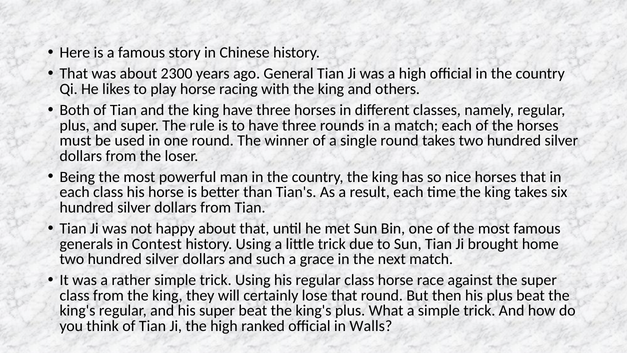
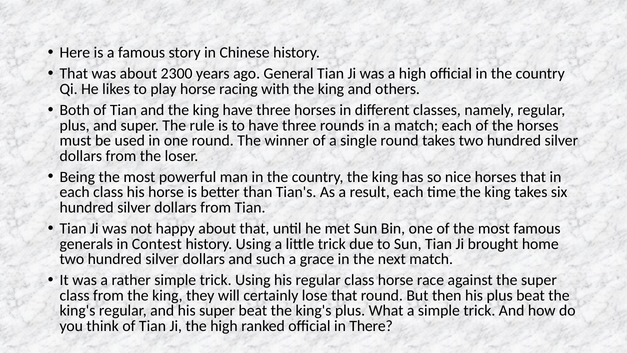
Walls: Walls -> There
